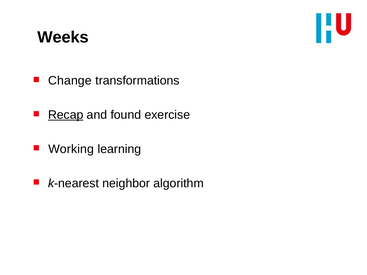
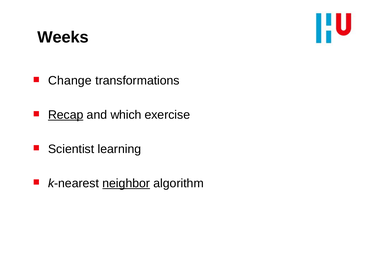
found: found -> which
Working: Working -> Scientist
neighbor underline: none -> present
